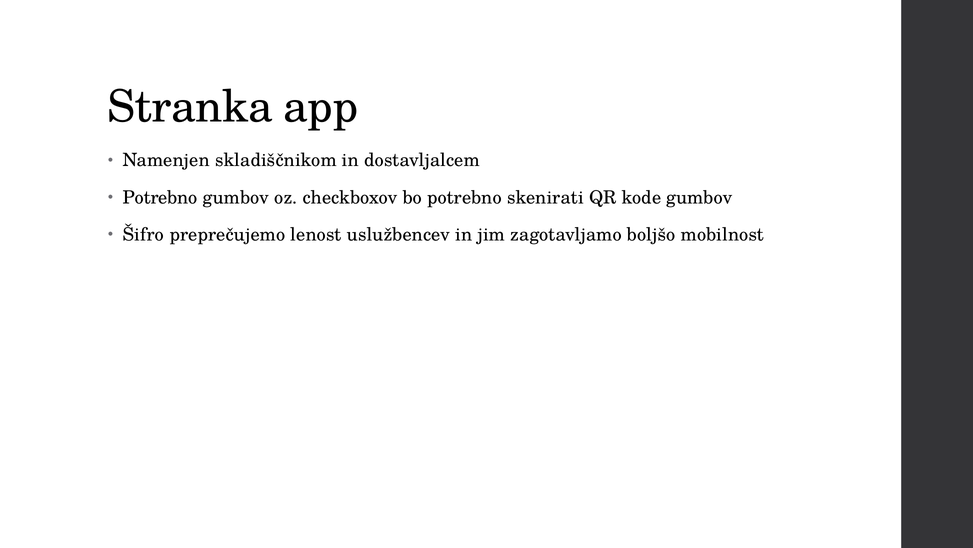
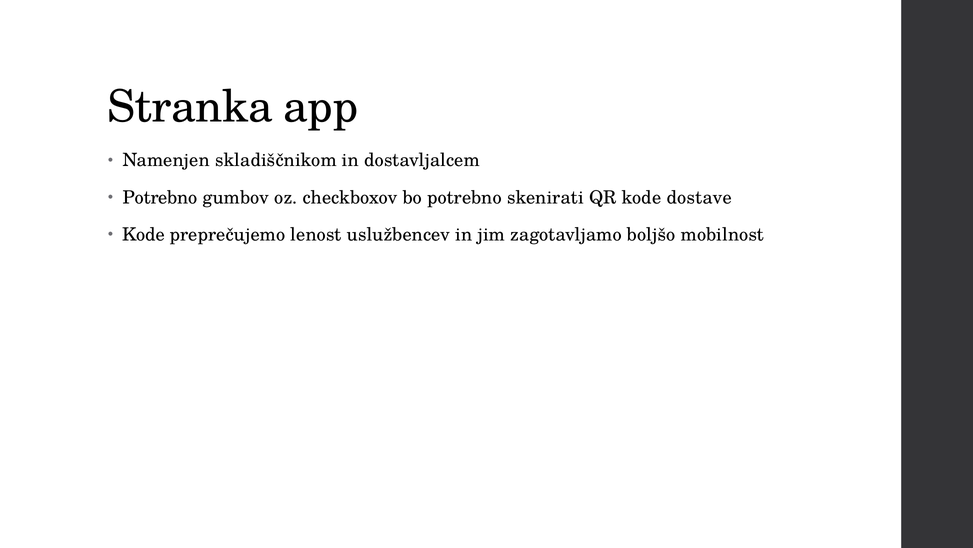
kode gumbov: gumbov -> dostave
Šifro at (143, 234): Šifro -> Kode
